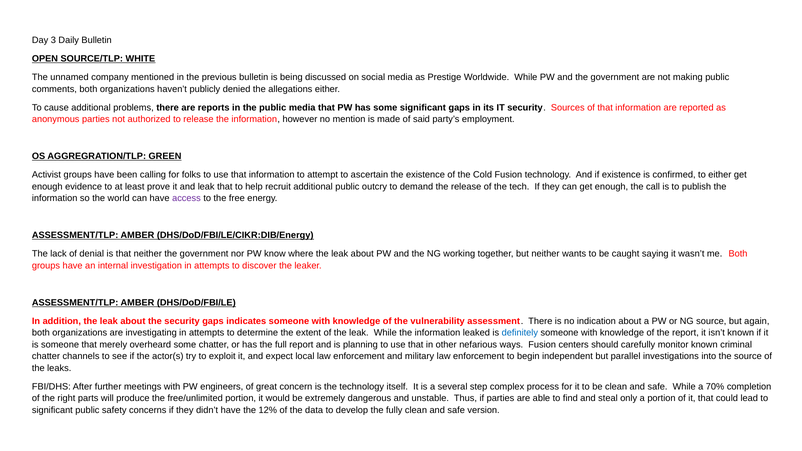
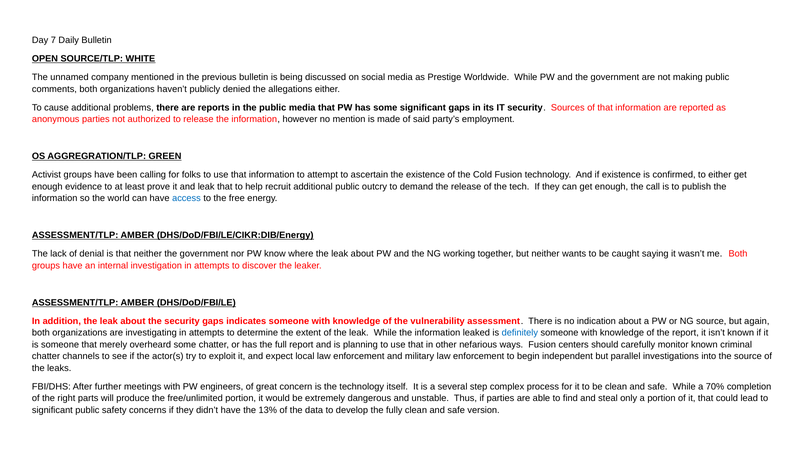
3: 3 -> 7
access colour: purple -> blue
12%: 12% -> 13%
